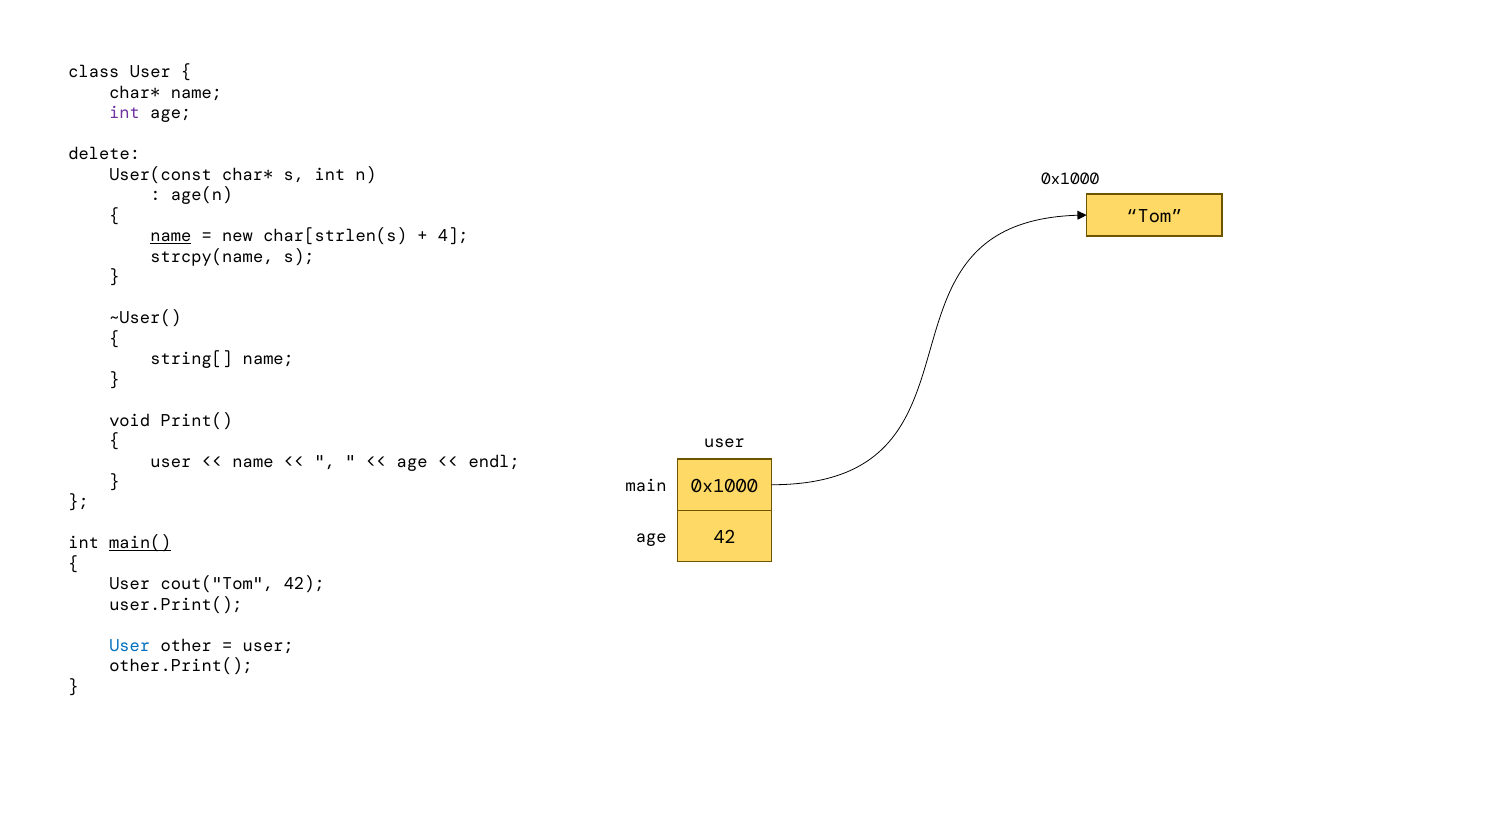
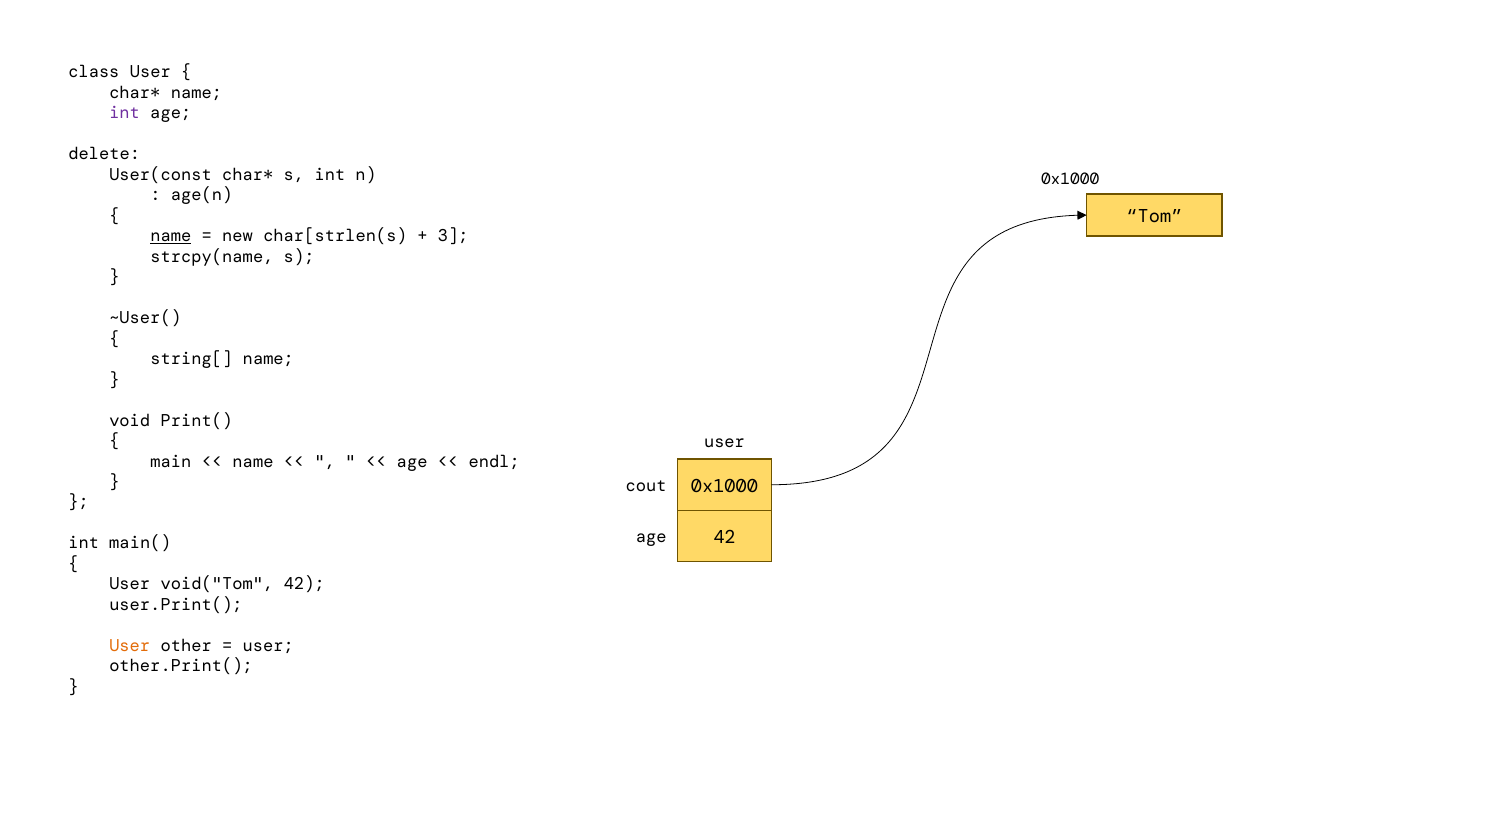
4: 4 -> 3
user at (171, 462): user -> main
main: main -> cout
main( underline: present -> none
cout("Tom: cout("Tom -> void("Tom
User at (130, 646) colour: blue -> orange
